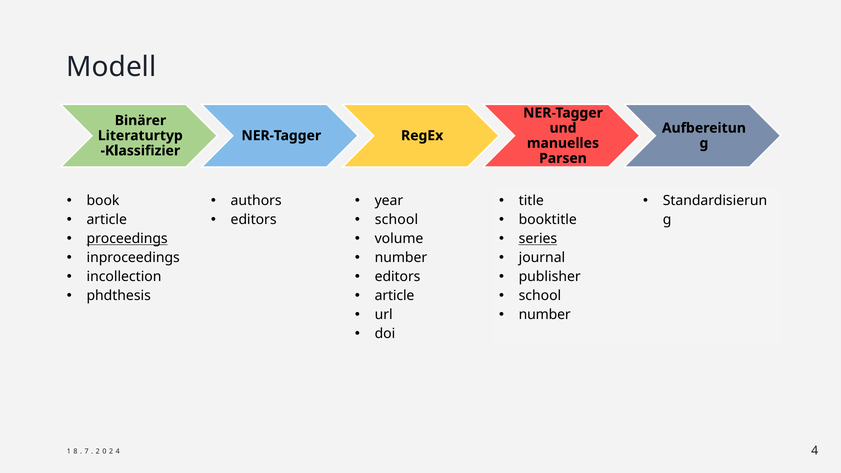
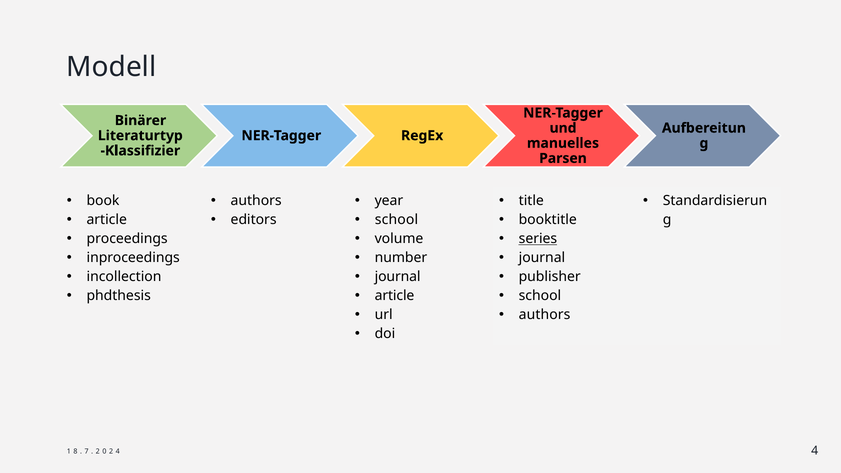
proceedings underline: present -> none
editors at (398, 277): editors -> journal
number at (545, 315): number -> authors
